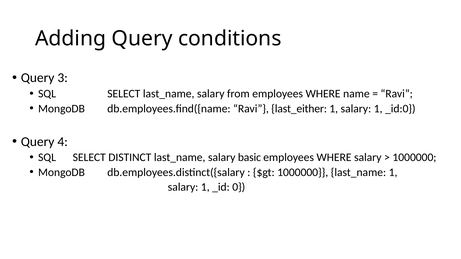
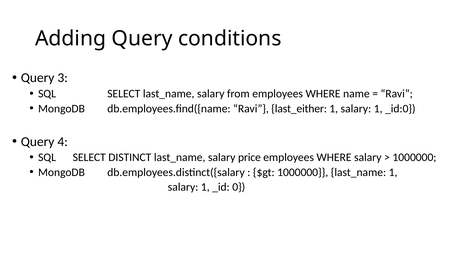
basic: basic -> price
